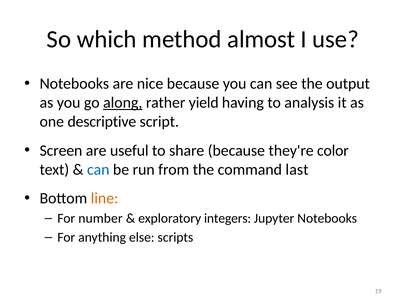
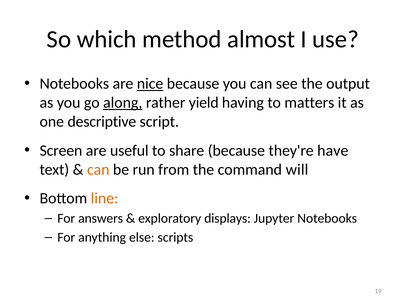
nice underline: none -> present
analysis: analysis -> matters
color: color -> have
can at (98, 169) colour: blue -> orange
last: last -> will
number: number -> answers
integers: integers -> displays
